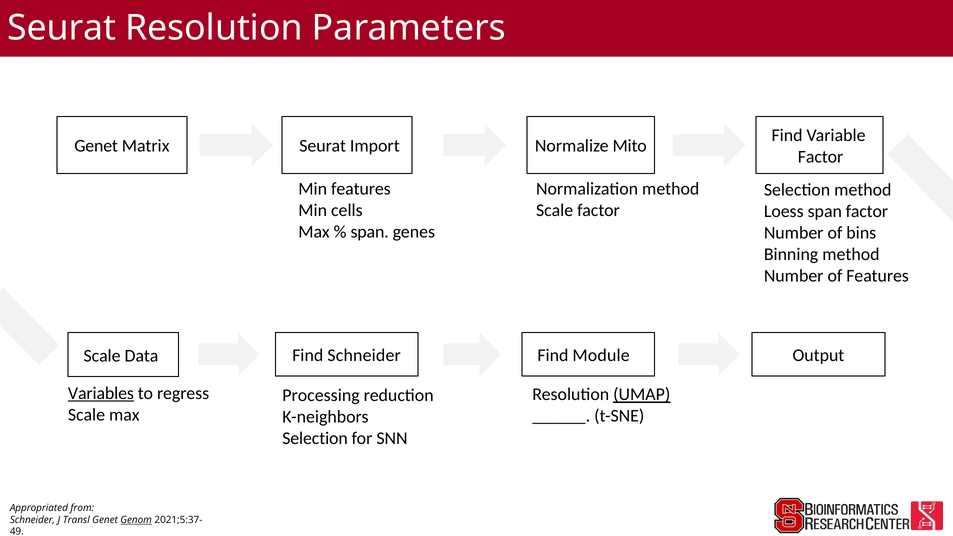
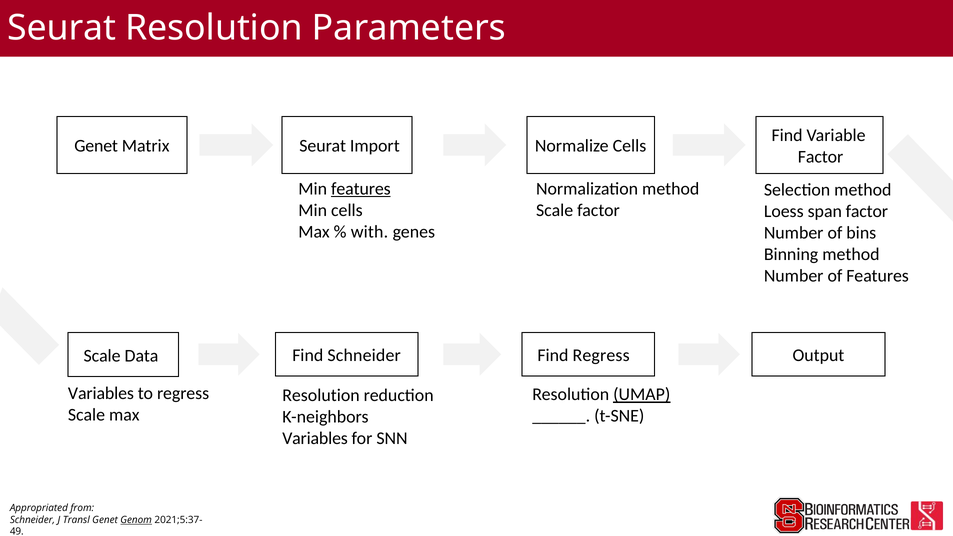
Normalize Mito: Mito -> Cells
features at (361, 189) underline: none -> present
span at (370, 232): span -> with
Find Module: Module -> Regress
Variables at (101, 393) underline: present -> none
Processing at (321, 395): Processing -> Resolution
Selection at (315, 438): Selection -> Variables
